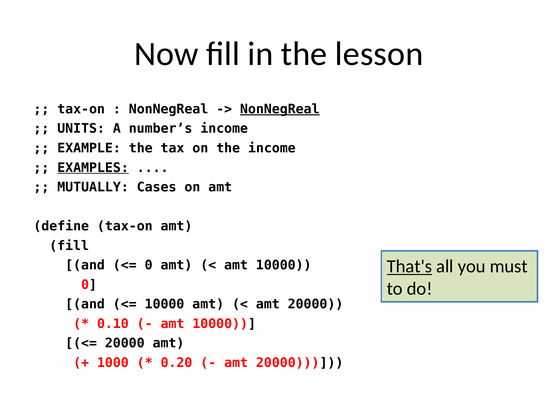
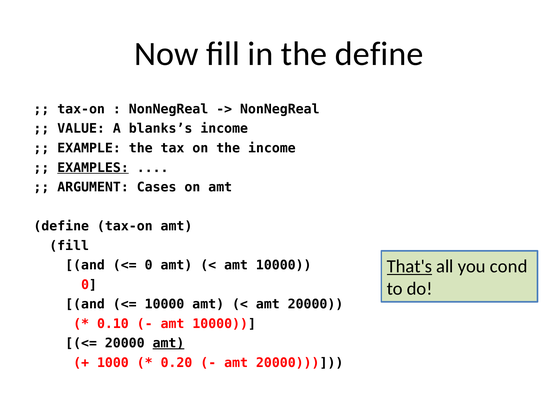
the lesson: lesson -> define
NonNegReal at (280, 109) underline: present -> none
UNITS: UNITS -> VALUE
number’s: number’s -> blanks’s
MUTUALLY: MUTUALLY -> ARGUMENT
must: must -> cond
amt at (168, 344) underline: none -> present
